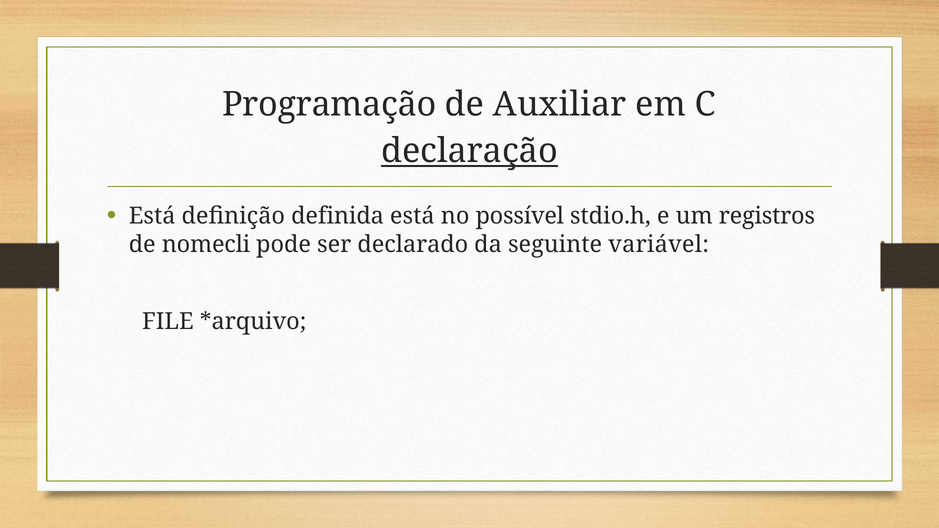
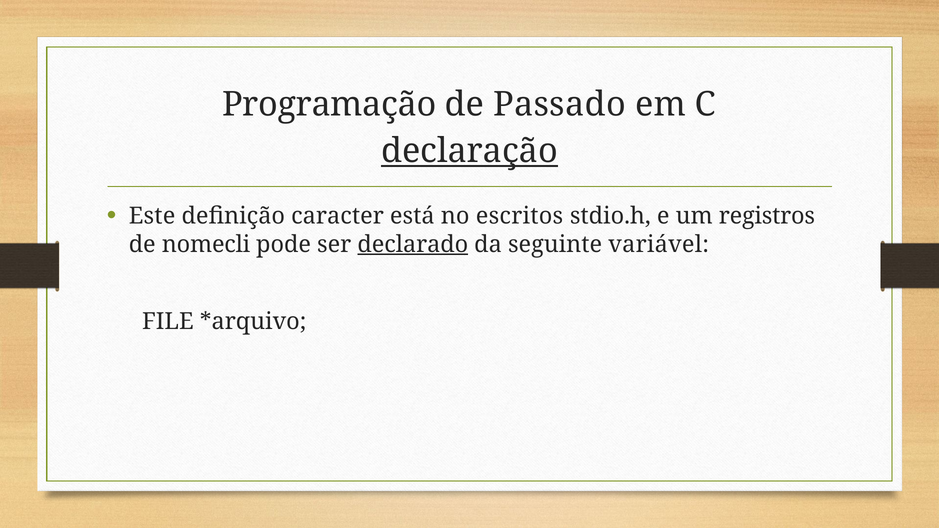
Auxiliar: Auxiliar -> Passado
Está at (152, 216): Está -> Este
definida: definida -> caracter
possível: possível -> escritos
declarado underline: none -> present
